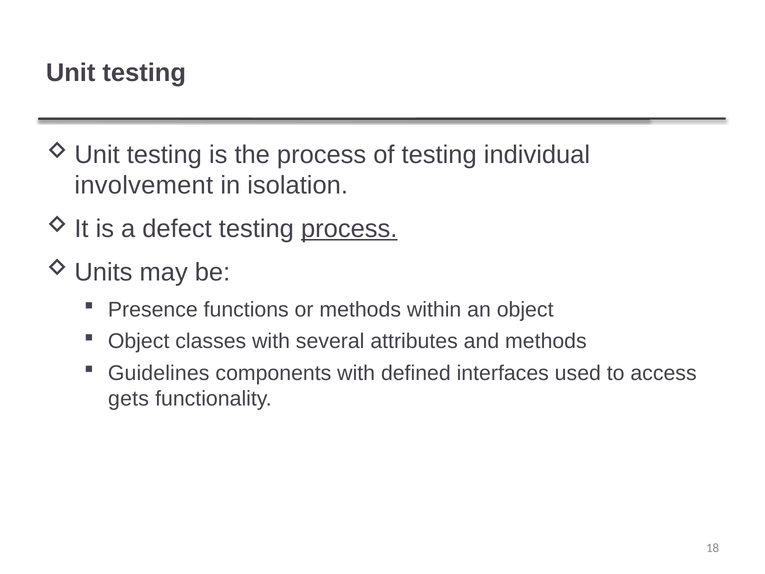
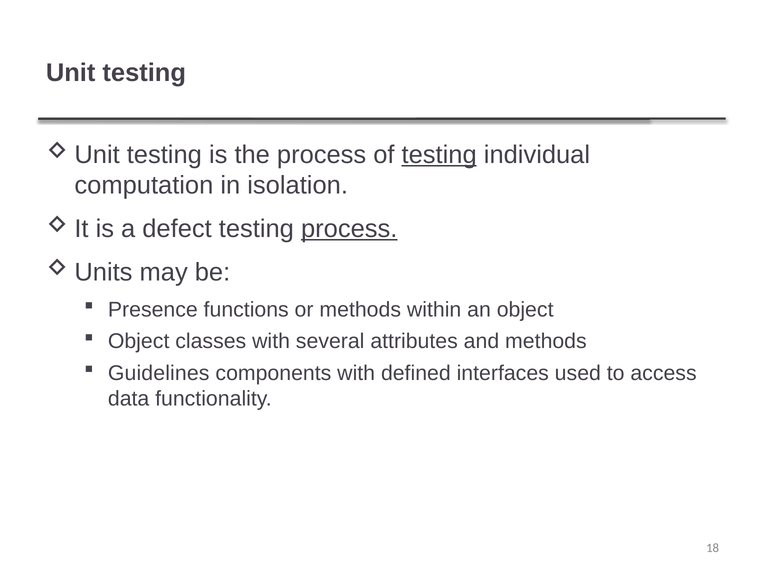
testing at (439, 155) underline: none -> present
involvement: involvement -> computation
gets: gets -> data
